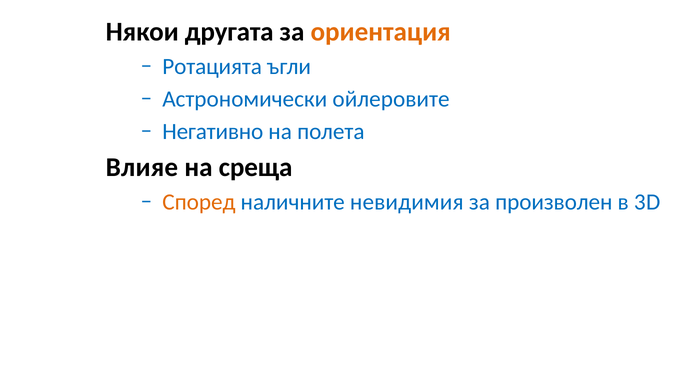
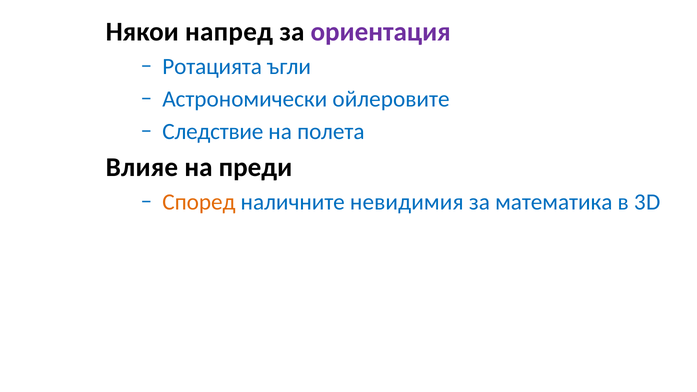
другата: другата -> напред
ориентация colour: orange -> purple
Негативно: Негативно -> Следствие
среща: среща -> преди
произволен: произволен -> математика
